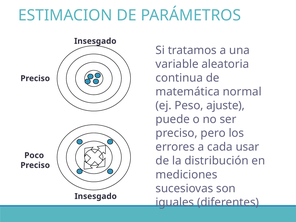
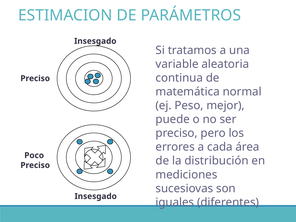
ajuste: ajuste -> mejor
usar: usar -> área
